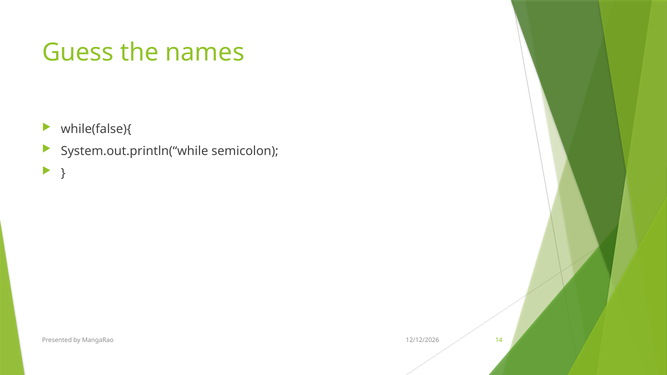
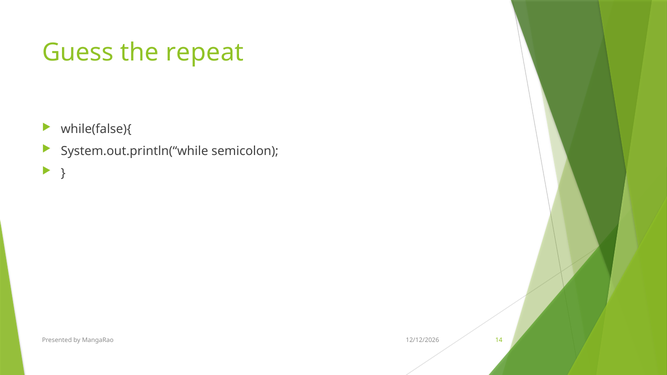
names: names -> repeat
